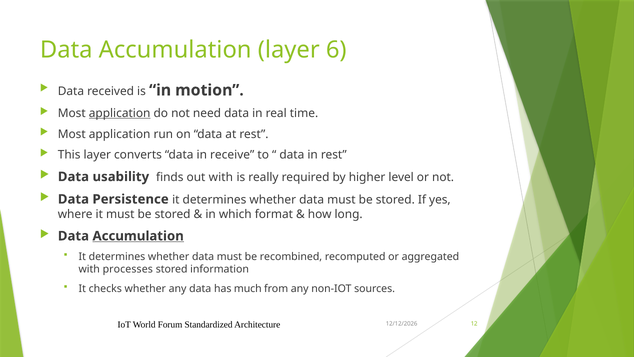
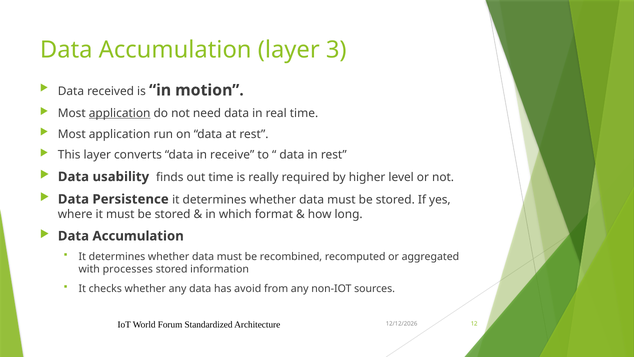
6: 6 -> 3
out with: with -> time
Accumulation at (138, 236) underline: present -> none
much: much -> avoid
